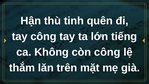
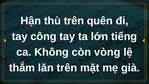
thù tinh: tinh -> trên
còn công: công -> vòng
